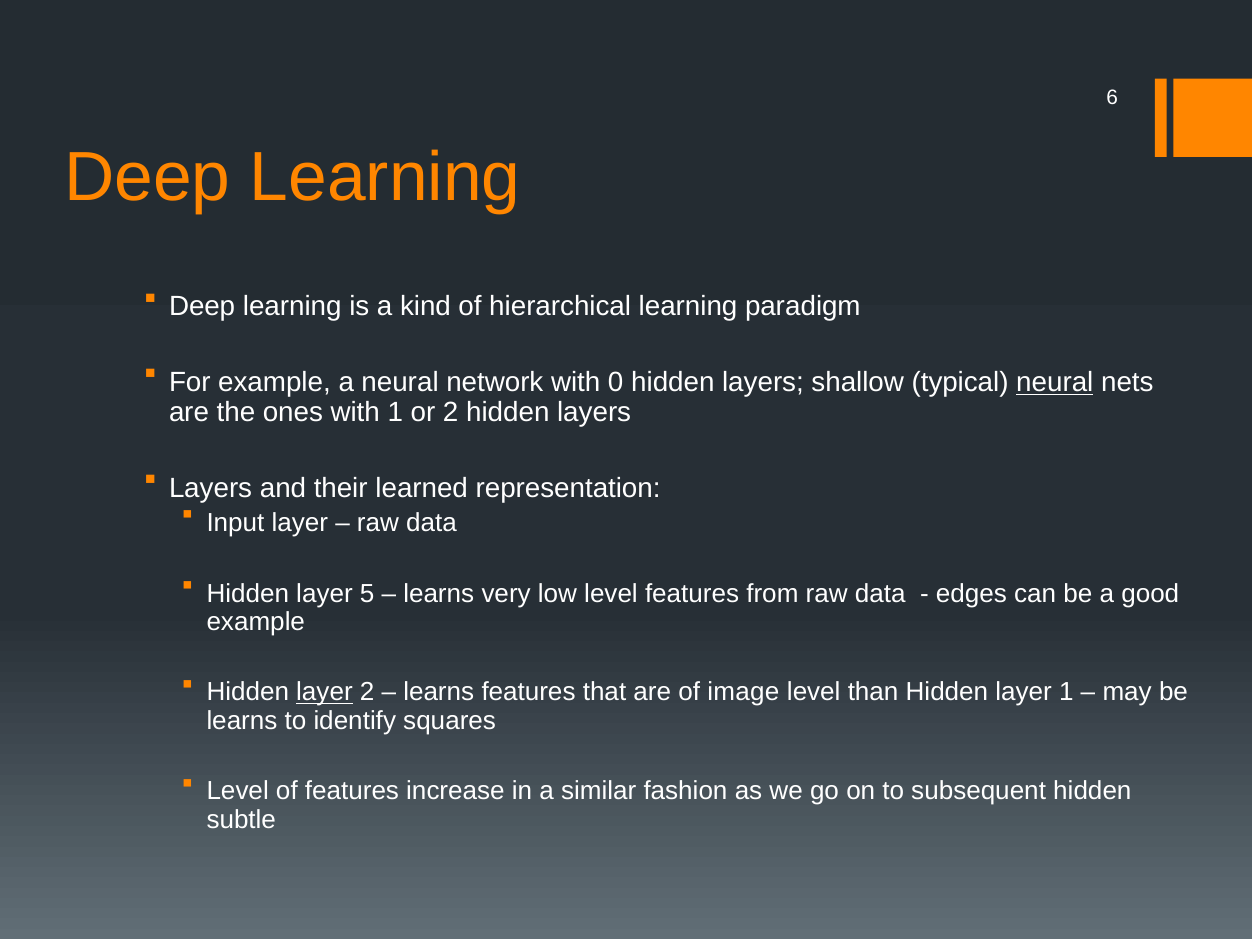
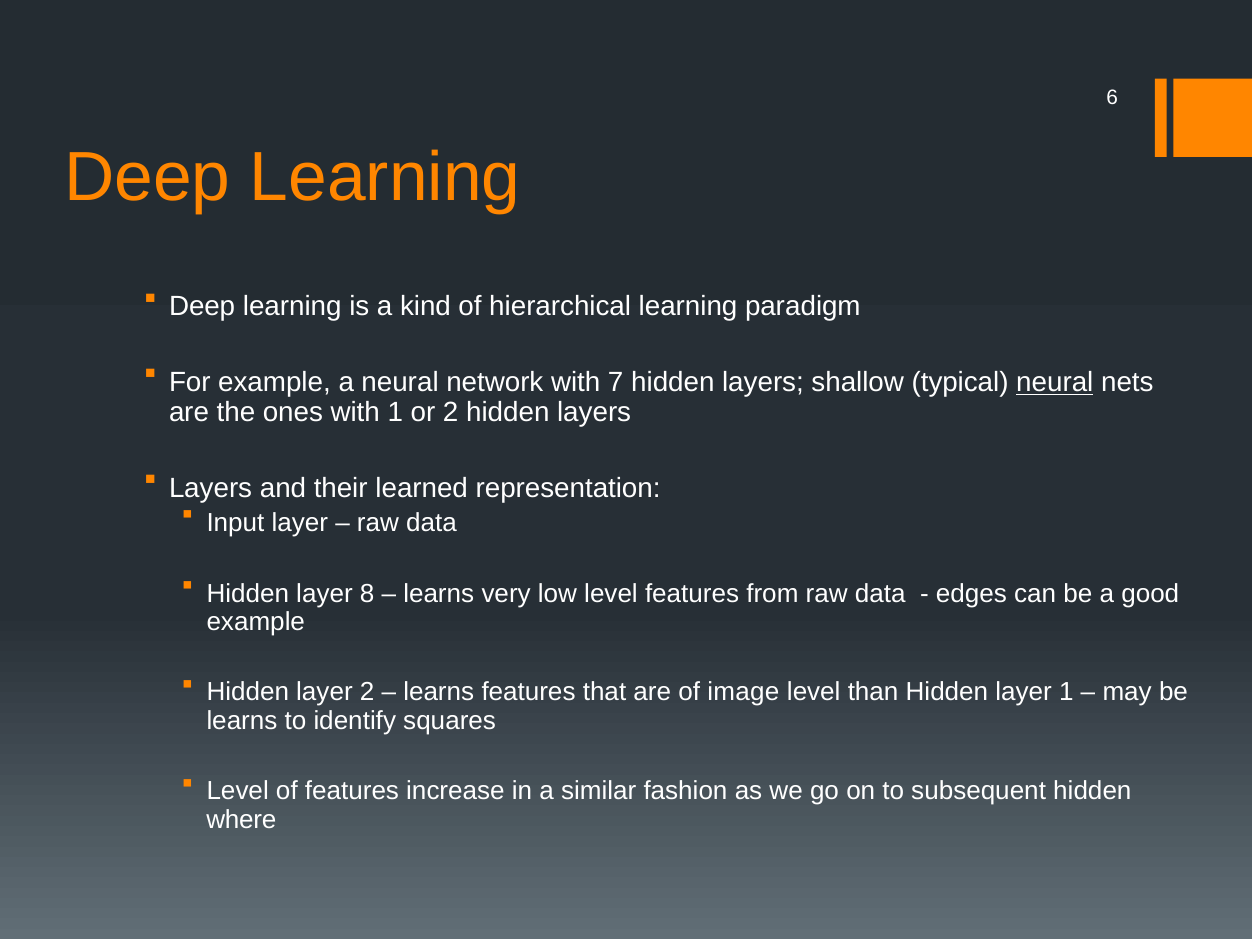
0: 0 -> 7
5: 5 -> 8
layer at (324, 692) underline: present -> none
subtle: subtle -> where
